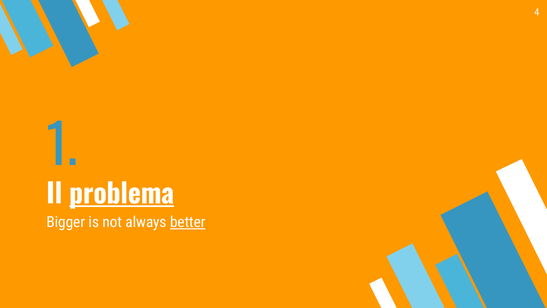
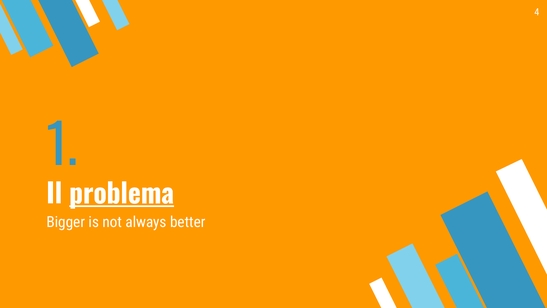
better underline: present -> none
